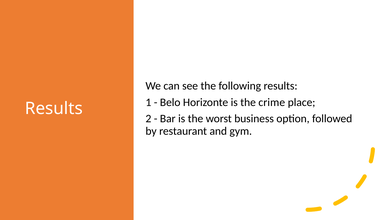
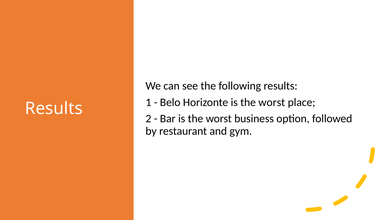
Horizonte is the crime: crime -> worst
